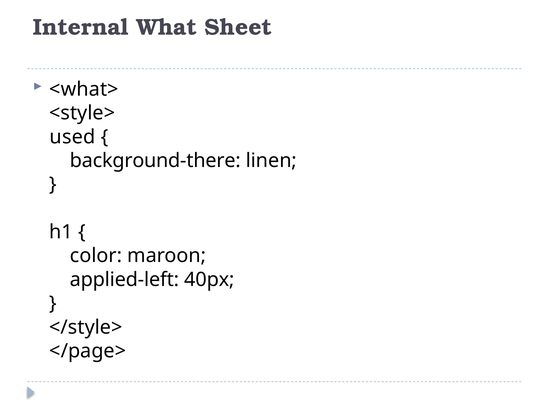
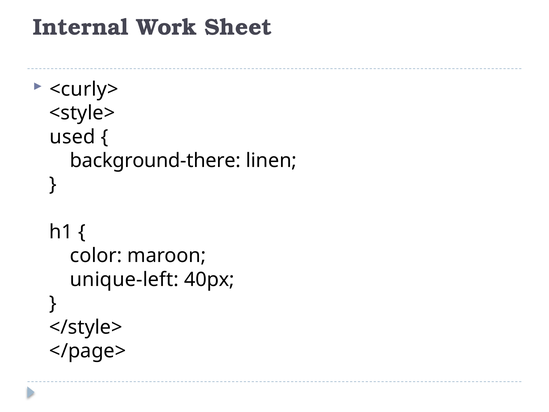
What: What -> Work
<what>: <what> -> <curly>
applied-left: applied-left -> unique-left
